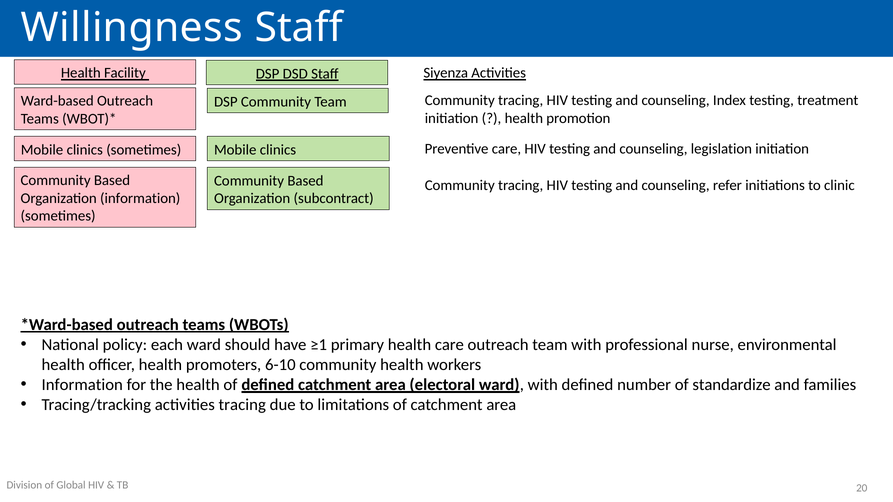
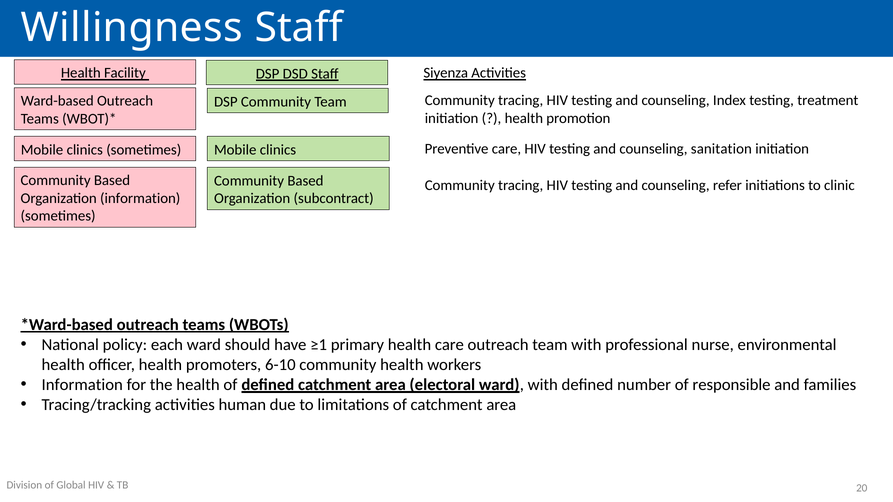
legislation: legislation -> sanitation
standardize: standardize -> responsible
activities tracing: tracing -> human
